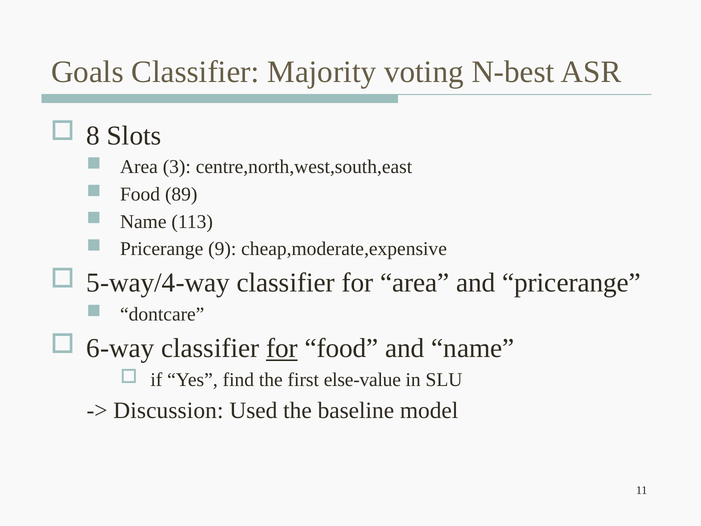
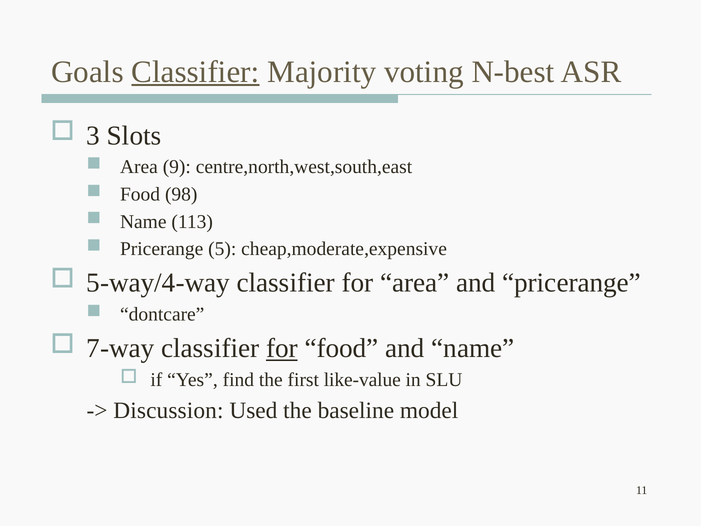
Classifier at (195, 72) underline: none -> present
8: 8 -> 3
3: 3 -> 9
89: 89 -> 98
9: 9 -> 5
6-way: 6-way -> 7-way
else-value: else-value -> like-value
